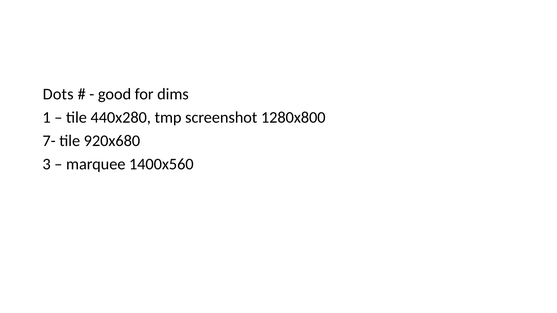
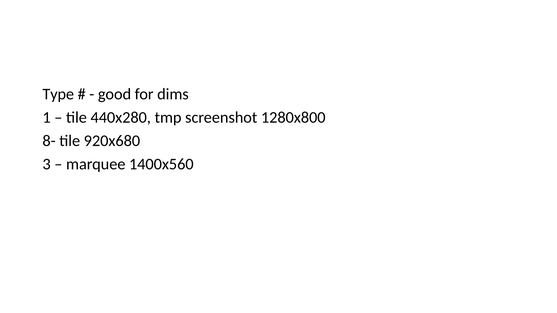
Dots: Dots -> Type
7-: 7- -> 8-
